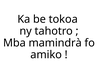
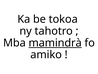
mamindrà underline: none -> present
